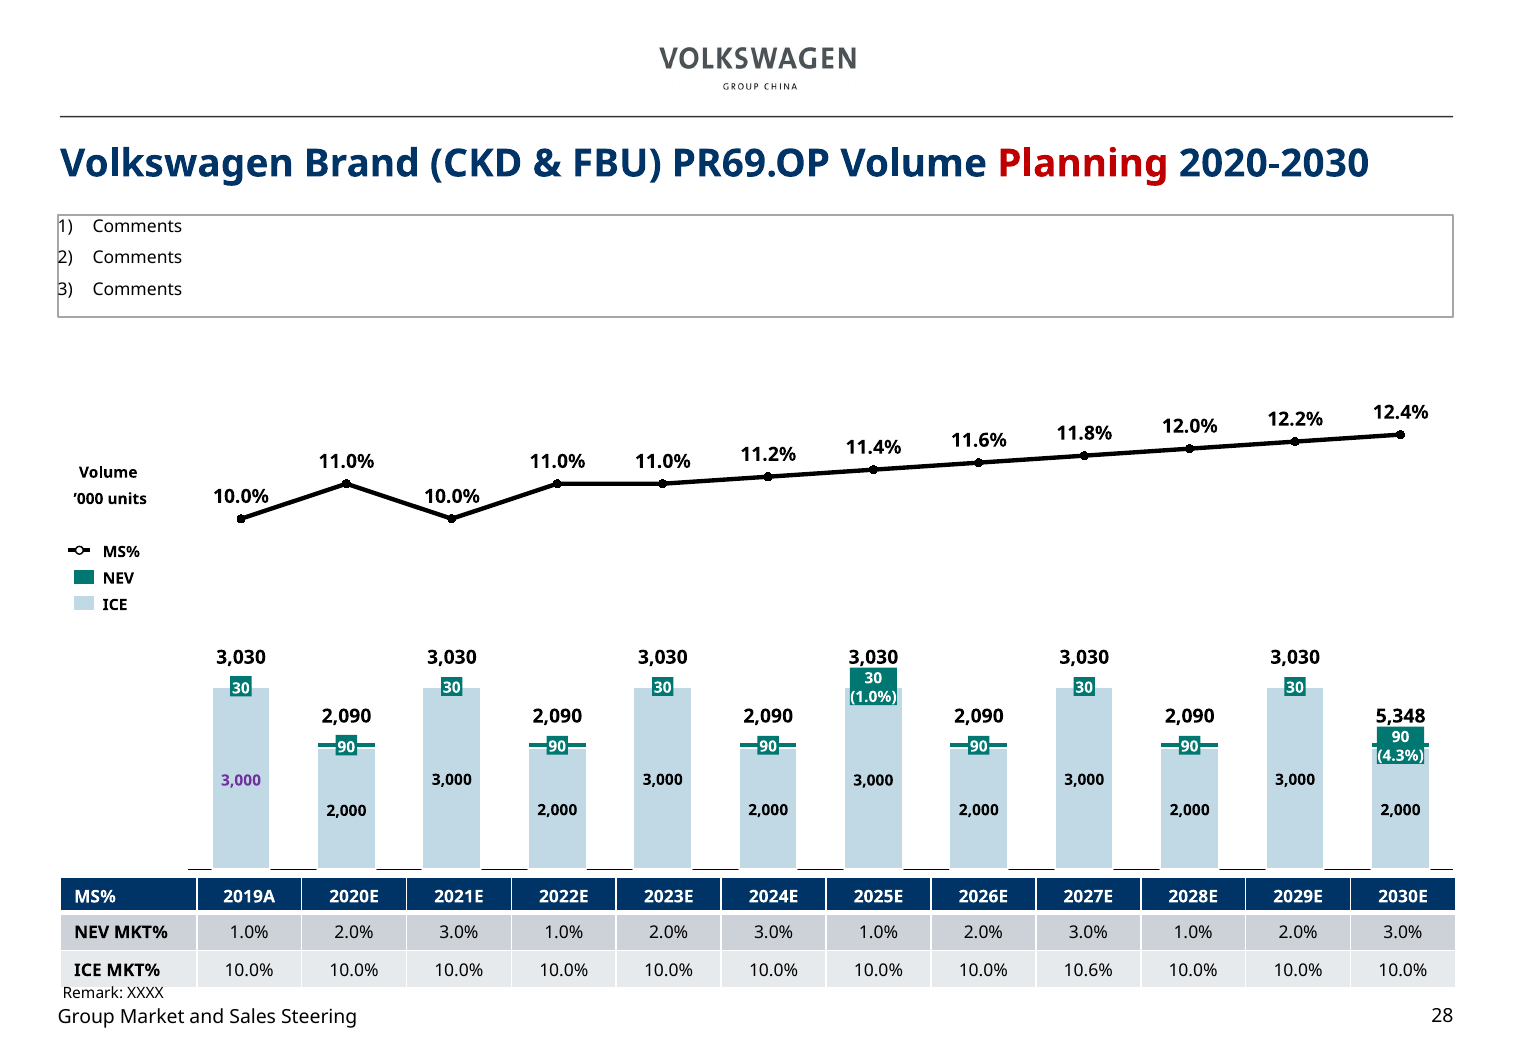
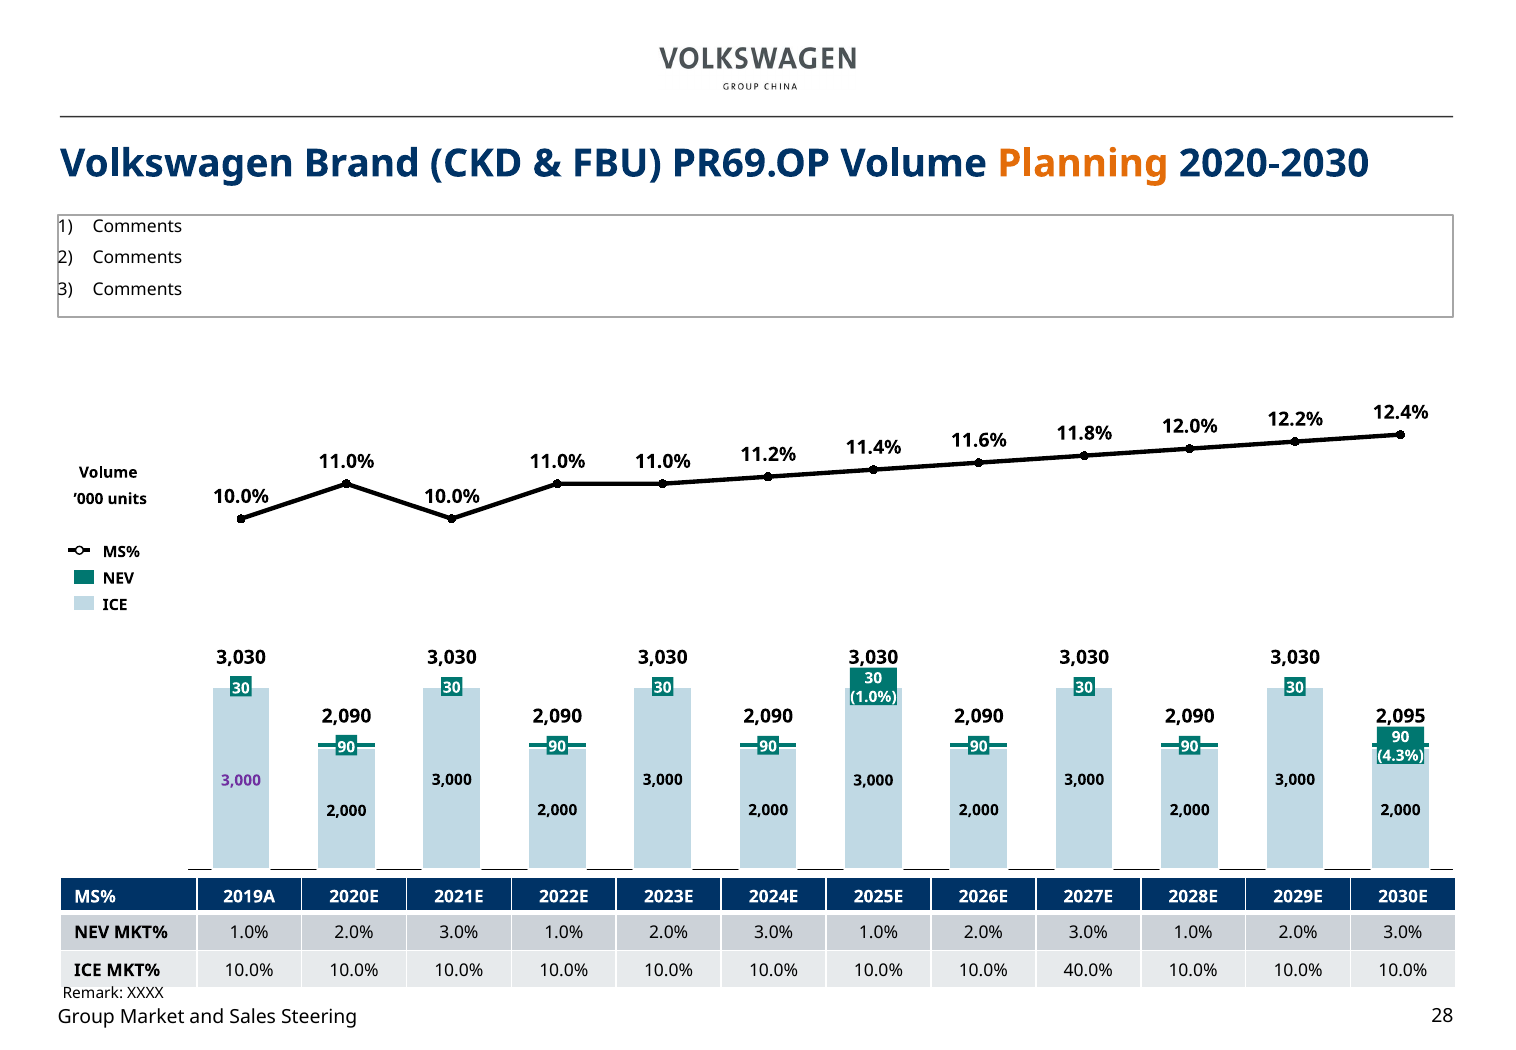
Planning colour: red -> orange
5,348: 5,348 -> 2,095
10.6%: 10.6% -> 40.0%
